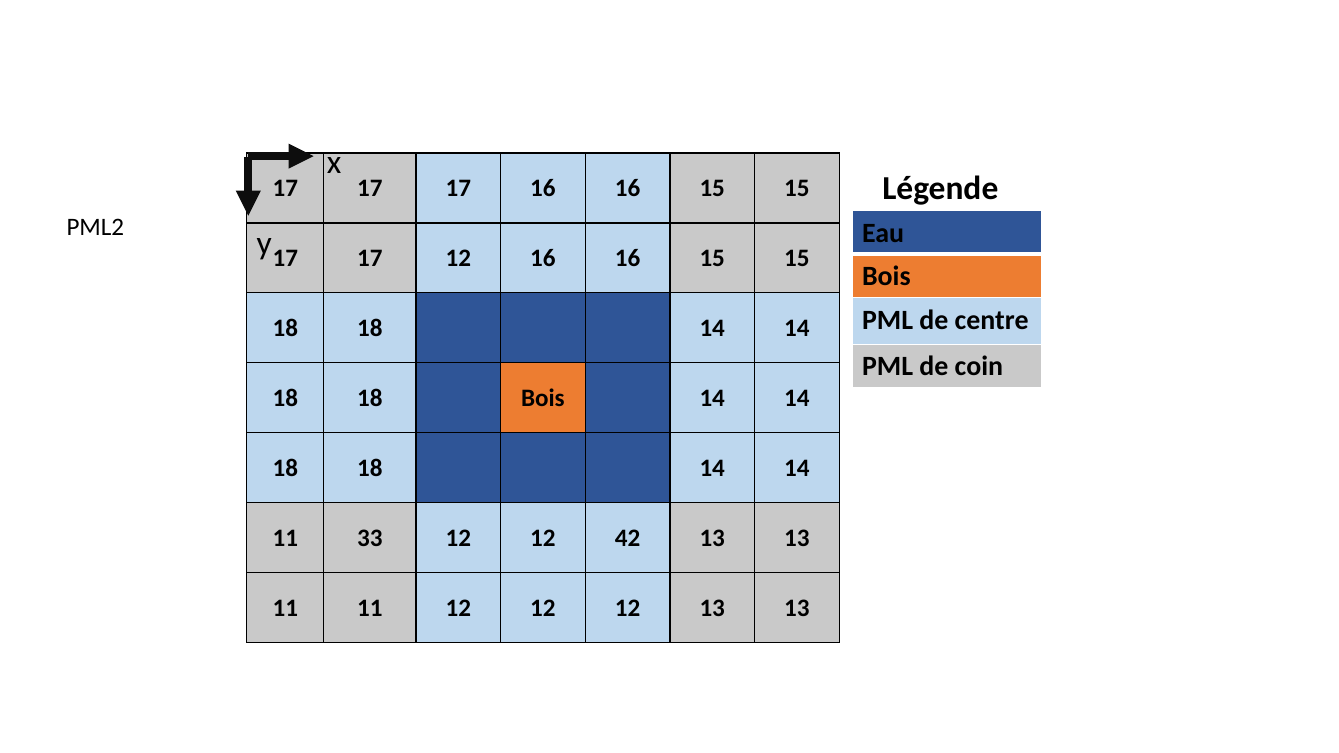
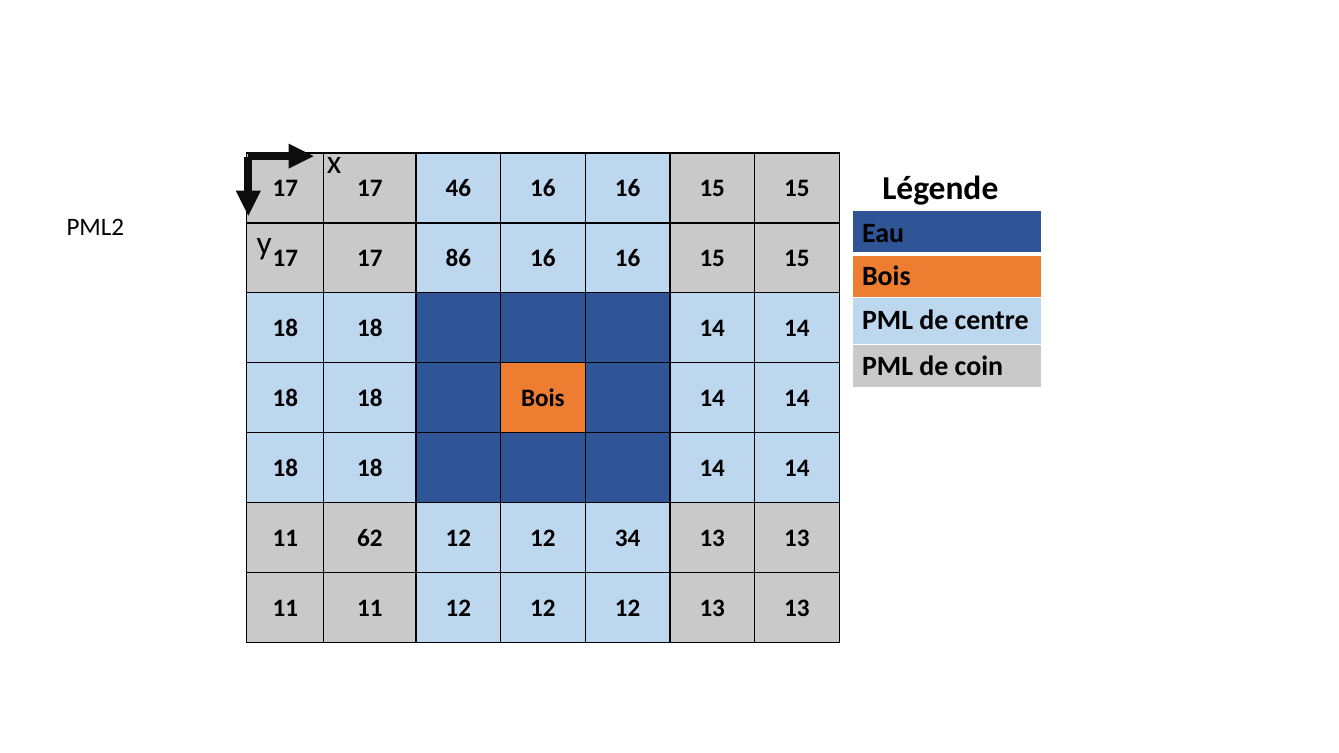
17 17 17: 17 -> 46
17 12: 12 -> 86
33: 33 -> 62
42: 42 -> 34
